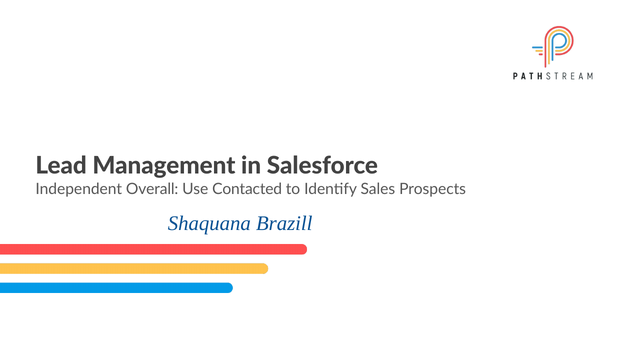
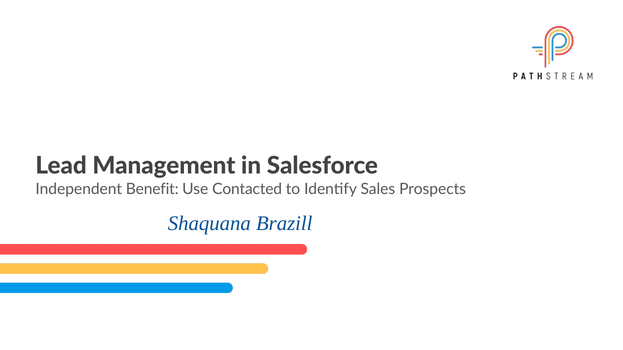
Overall: Overall -> Benefit
